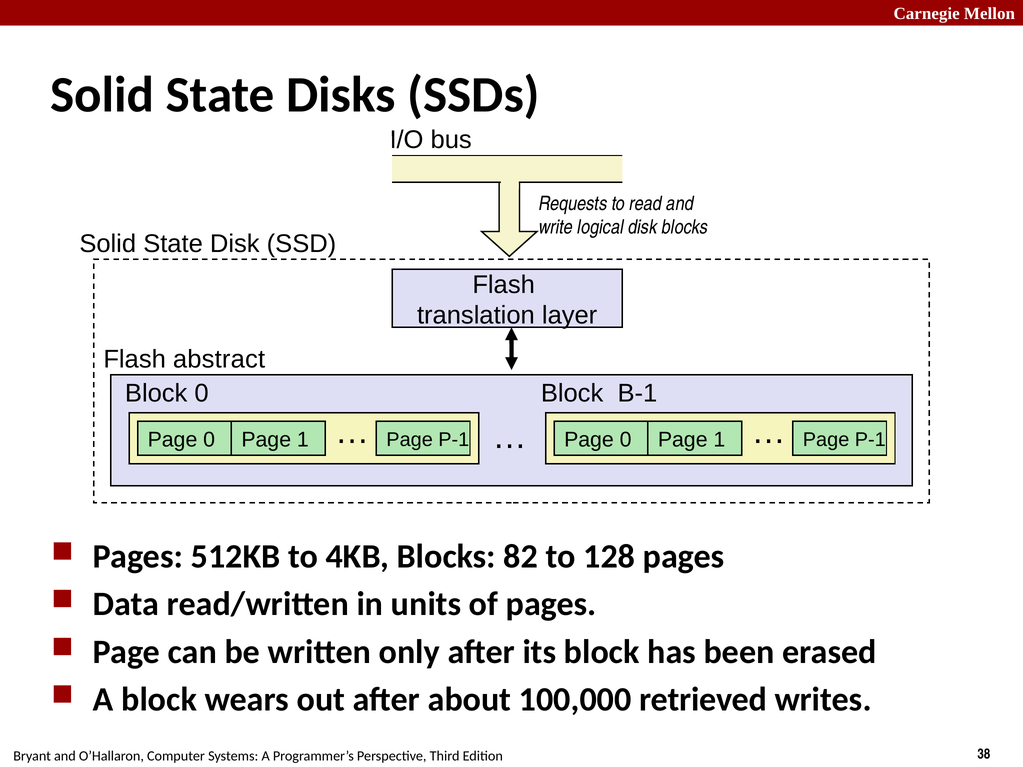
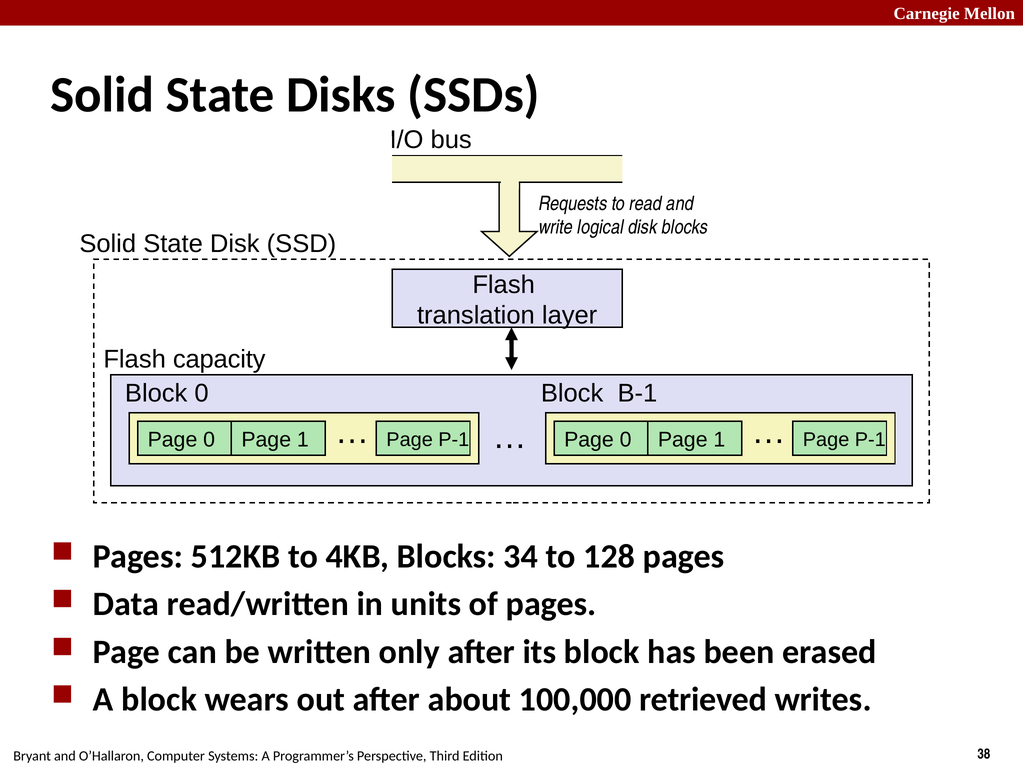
abstract: abstract -> capacity
82: 82 -> 34
